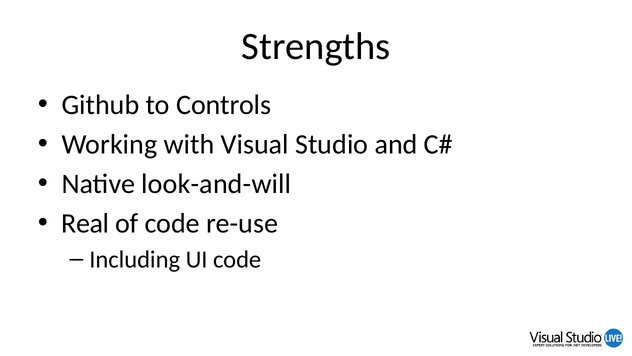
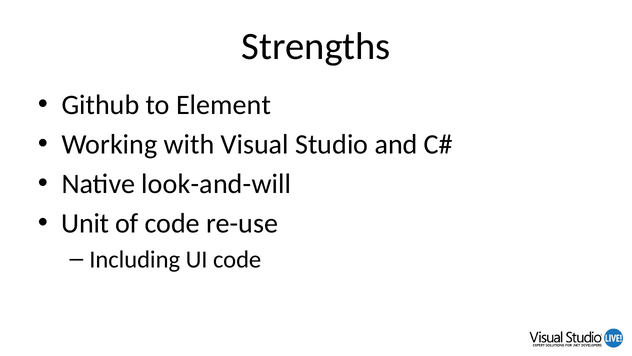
Controls: Controls -> Element
Real: Real -> Unit
